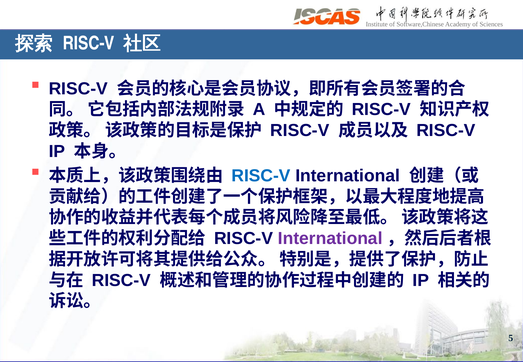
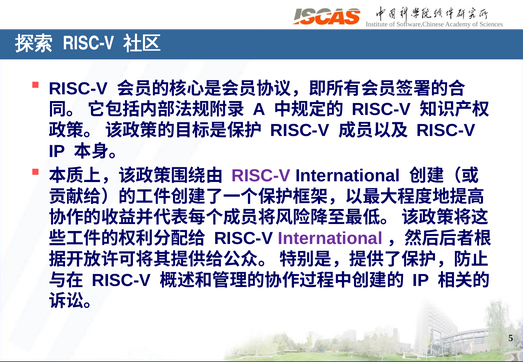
RISC-V at (261, 176) colour: blue -> purple
